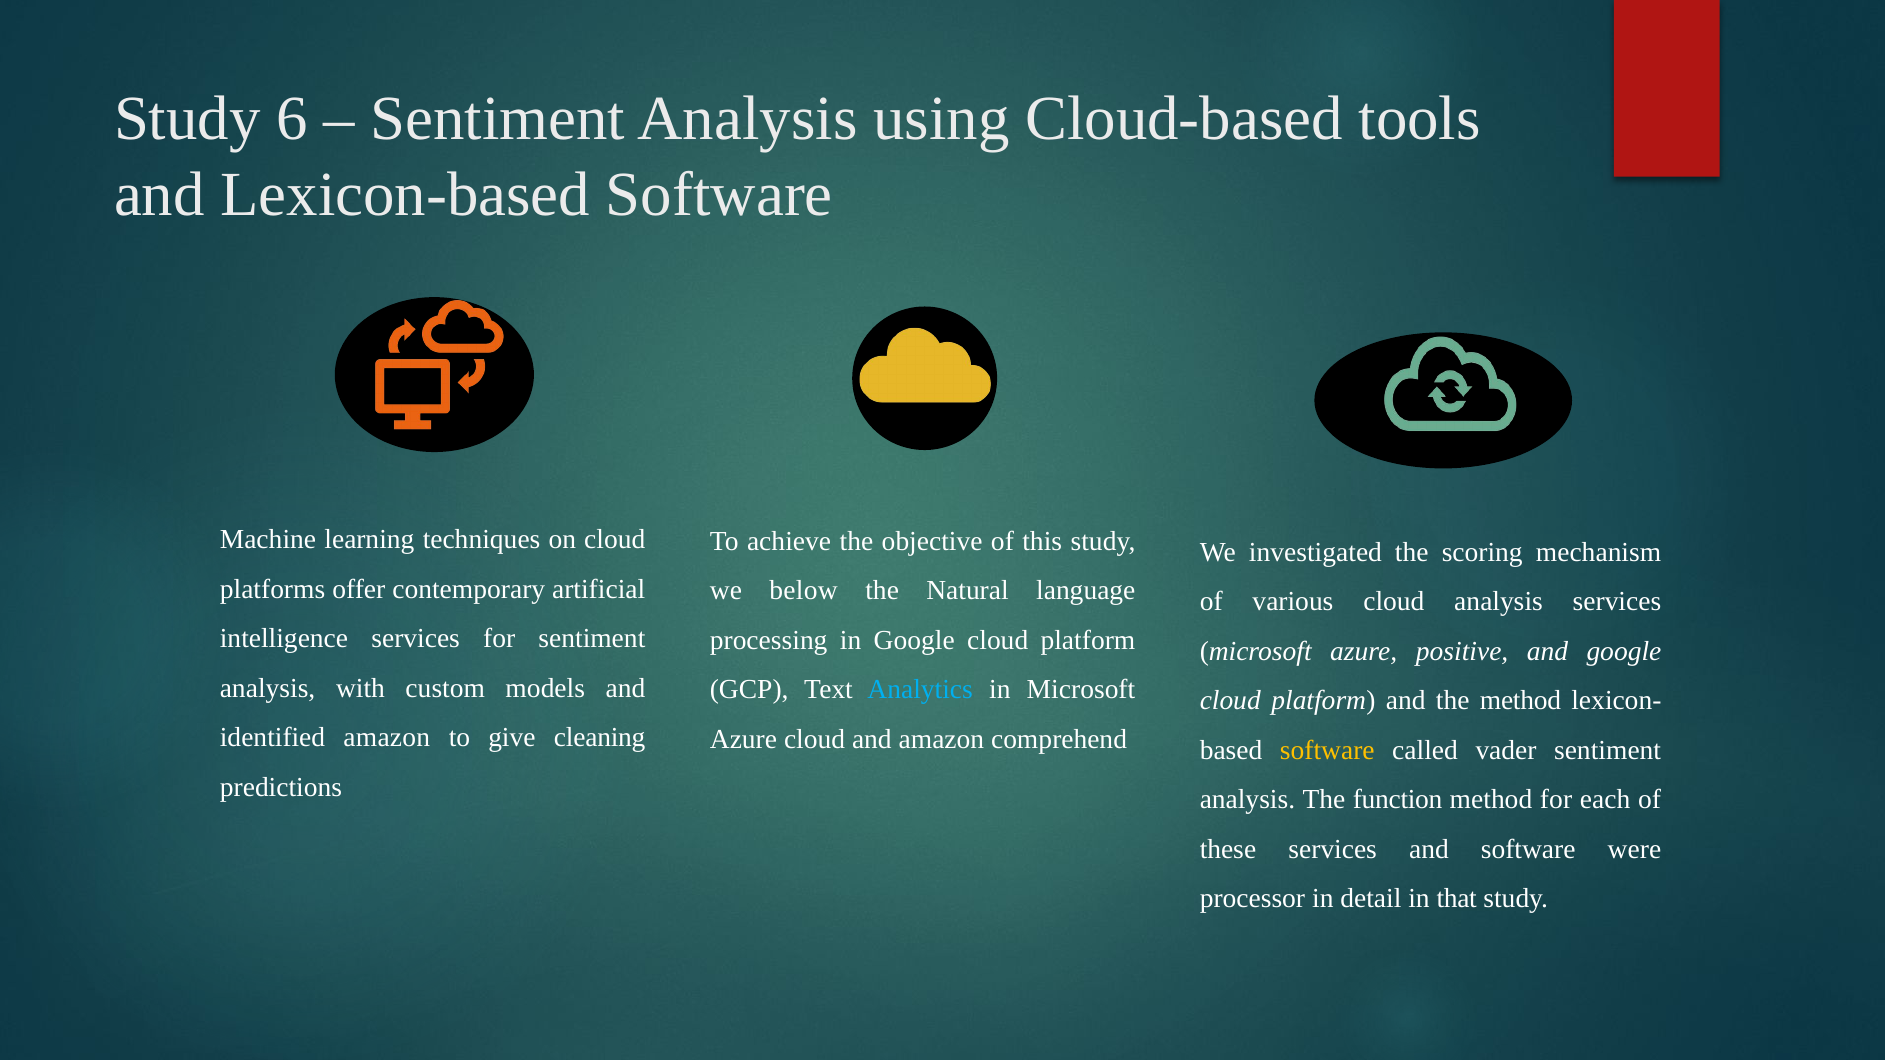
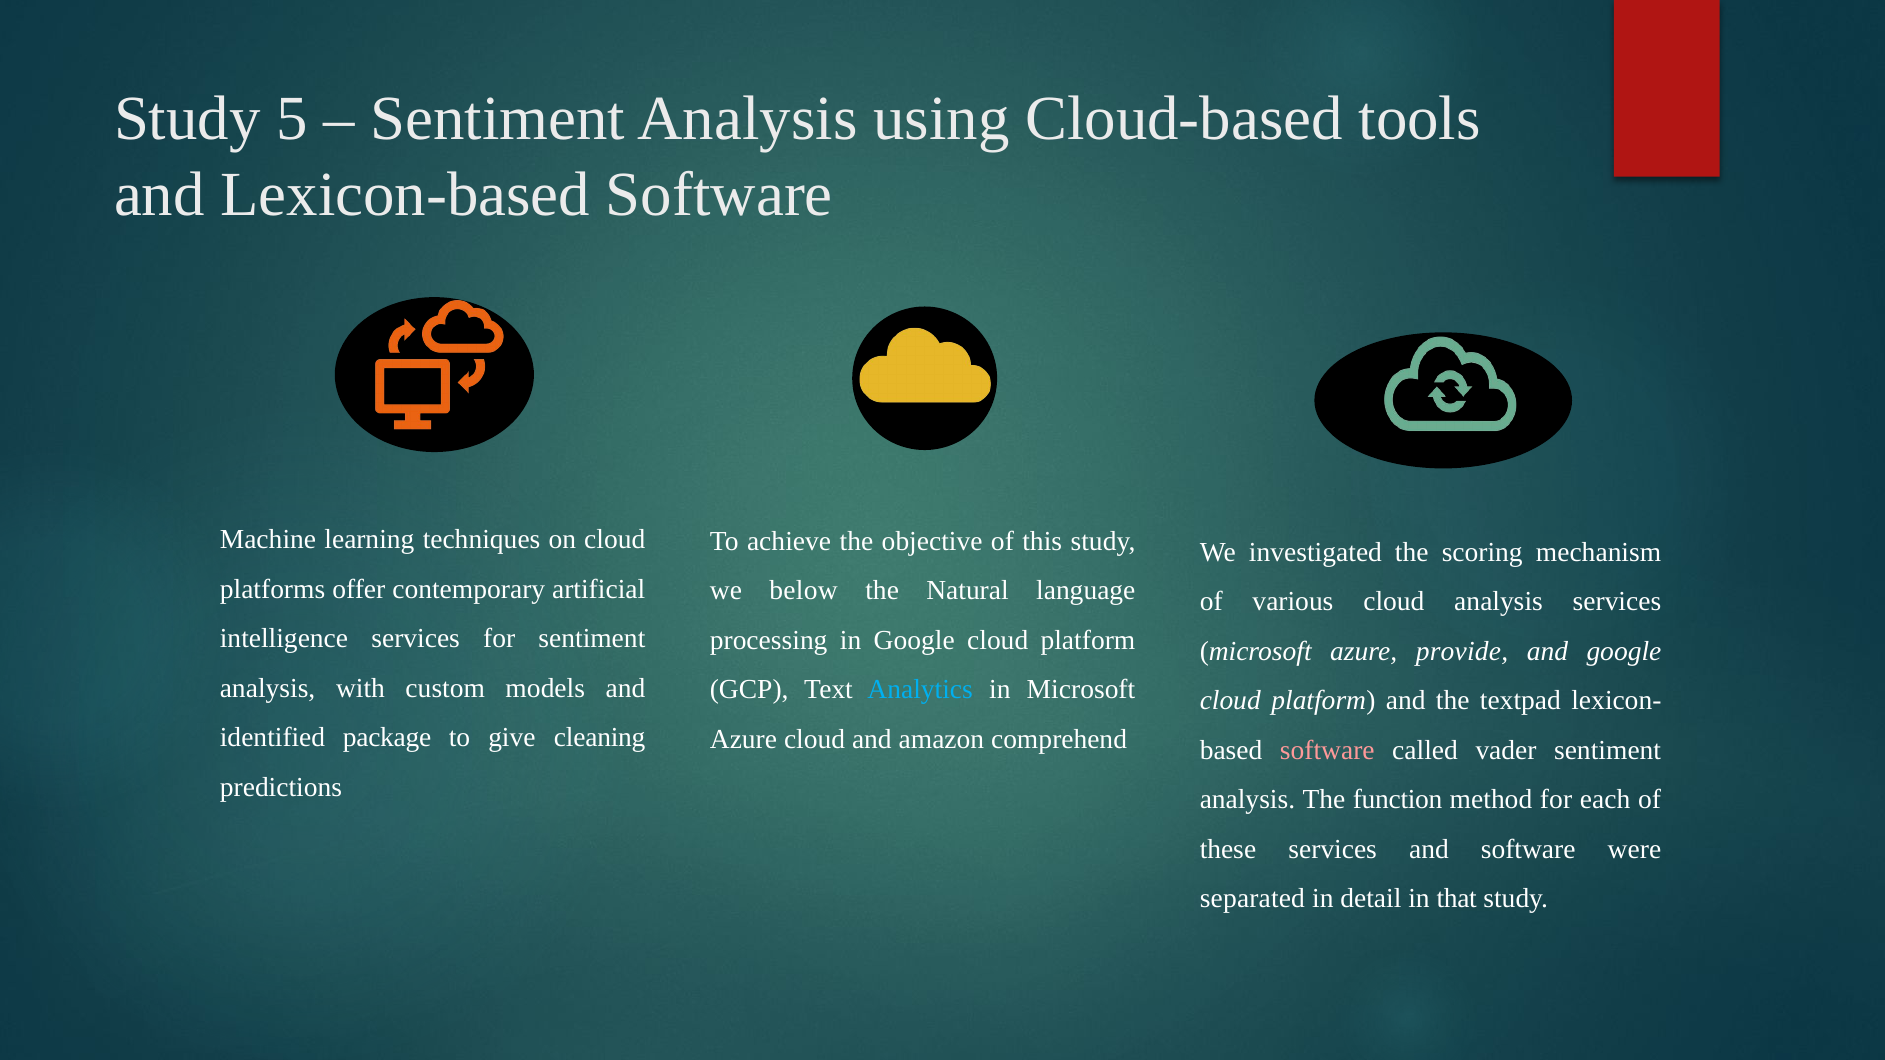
6: 6 -> 5
positive: positive -> provide
the method: method -> textpad
identified amazon: amazon -> package
software at (1327, 750) colour: yellow -> pink
processor: processor -> separated
